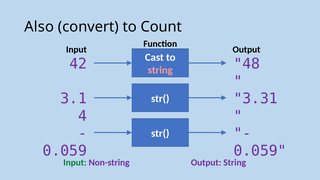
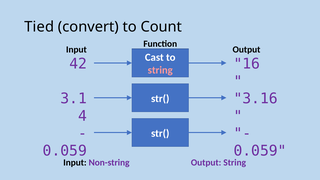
Also: Also -> Tied
48: 48 -> 16
3.31: 3.31 -> 3.16
Input at (75, 163) colour: green -> black
